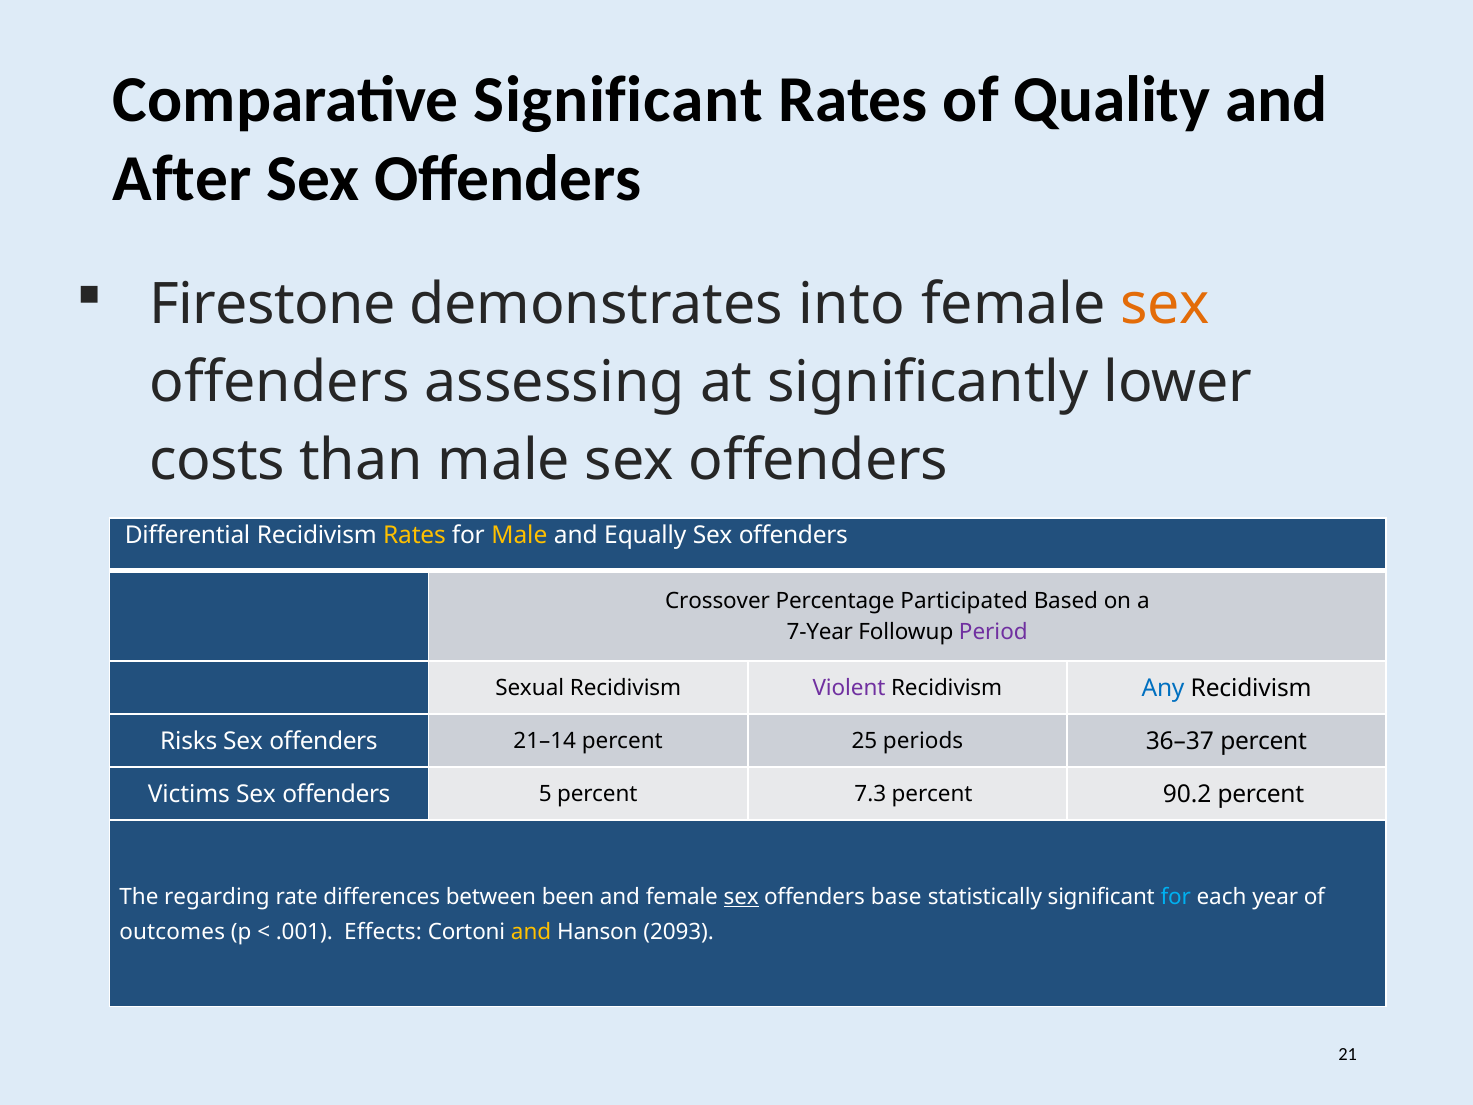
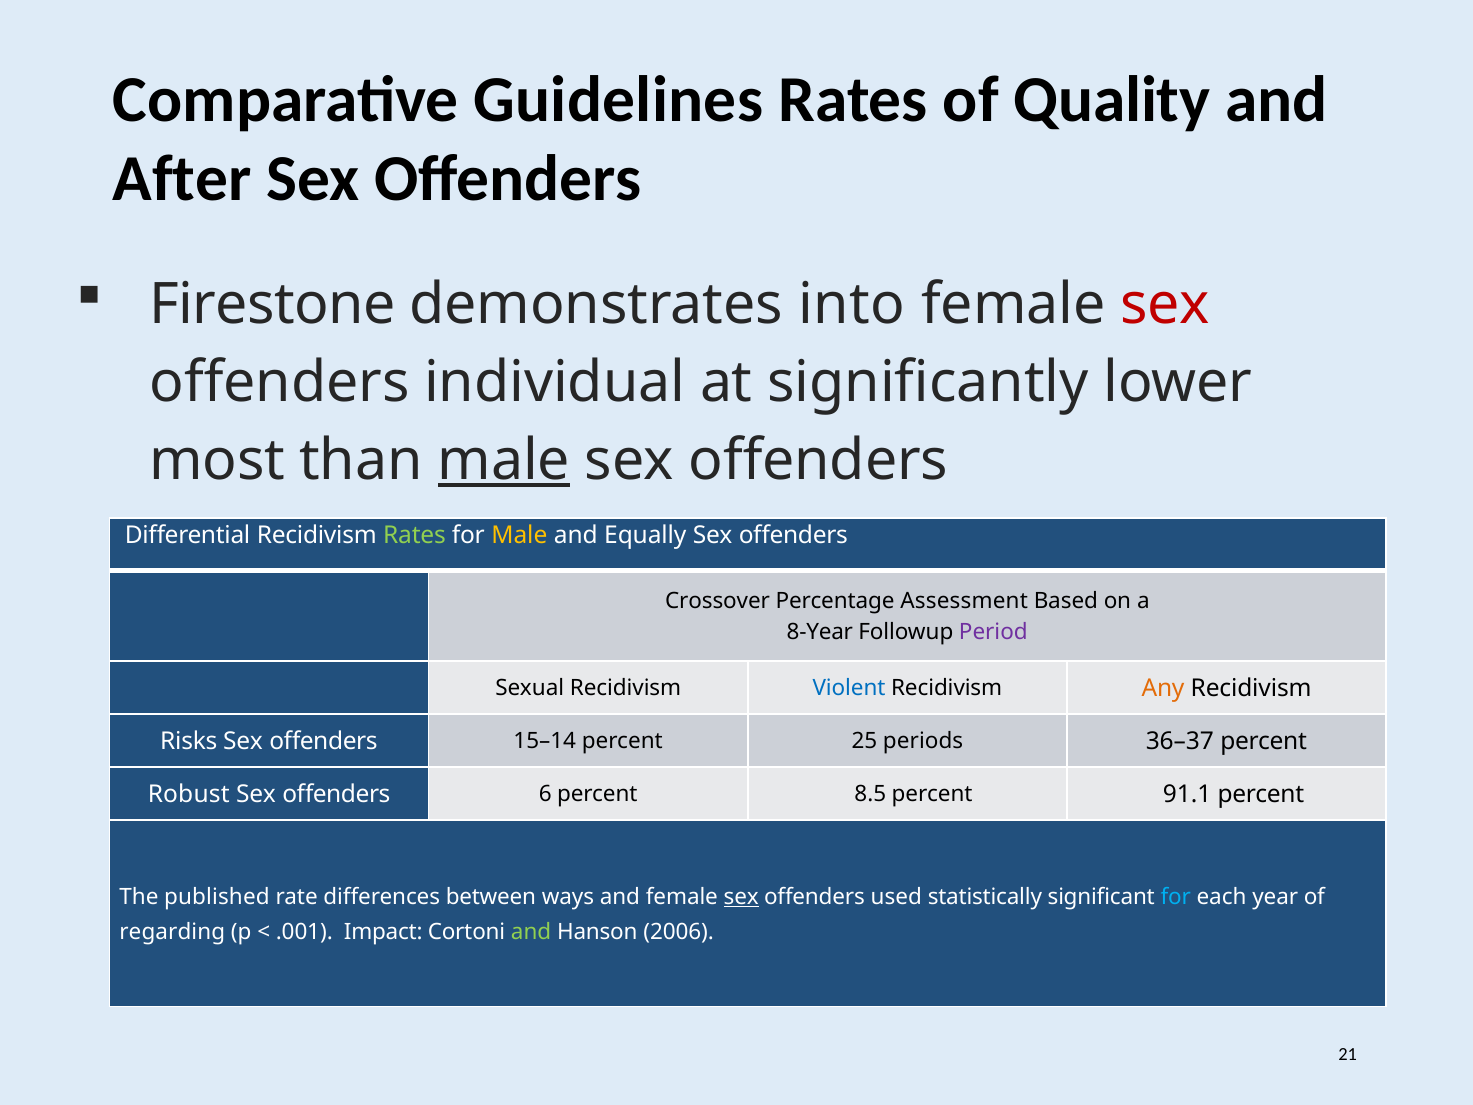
Comparative Significant: Significant -> Guidelines
sex at (1165, 305) colour: orange -> red
assessing: assessing -> individual
costs: costs -> most
male at (504, 460) underline: none -> present
Rates at (414, 536) colour: yellow -> light green
Participated: Participated -> Assessment
7-Year: 7-Year -> 8-Year
Violent colour: purple -> blue
Any colour: blue -> orange
21–14: 21–14 -> 15–14
Victims: Victims -> Robust
5: 5 -> 6
7.3: 7.3 -> 8.5
90.2: 90.2 -> 91.1
regarding: regarding -> published
been: been -> ways
base: base -> used
outcomes: outcomes -> regarding
Effects: Effects -> Impact
and at (531, 932) colour: yellow -> light green
2093: 2093 -> 2006
